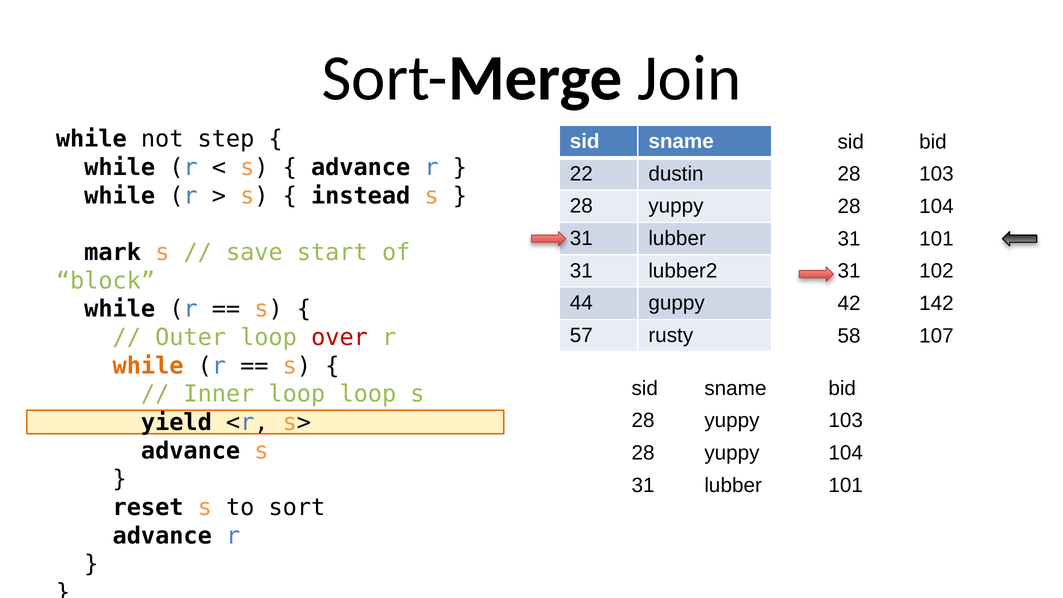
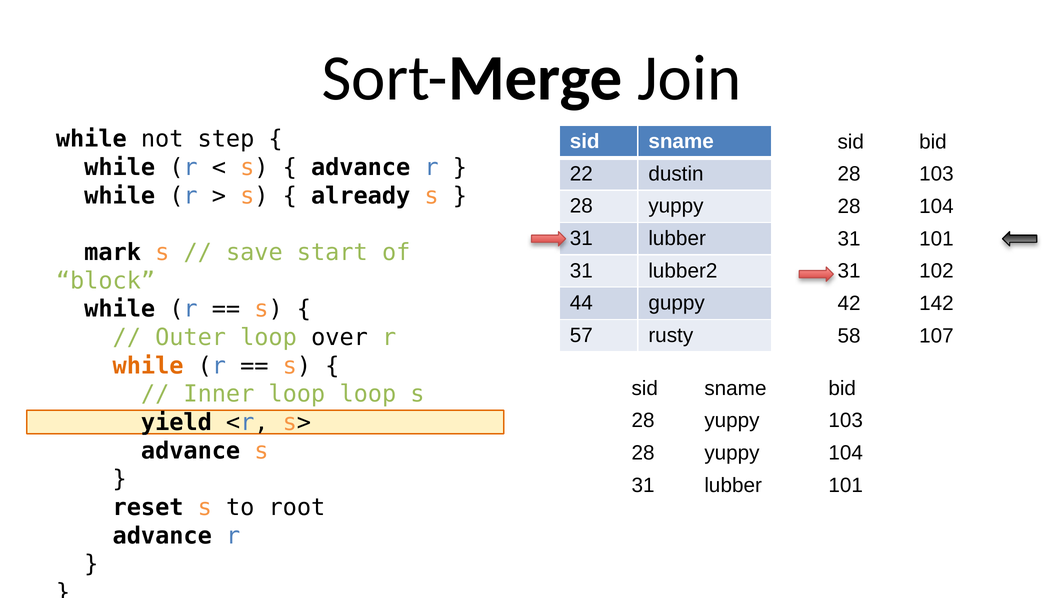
instead: instead -> already
over colour: red -> black
sort: sort -> root
